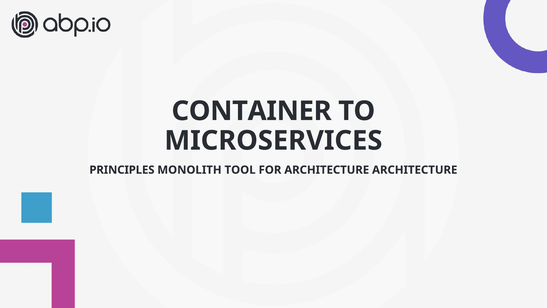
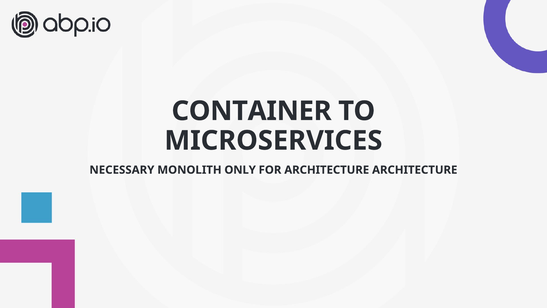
PRINCIPLES: PRINCIPLES -> NECESSARY
TOOL: TOOL -> ONLY
